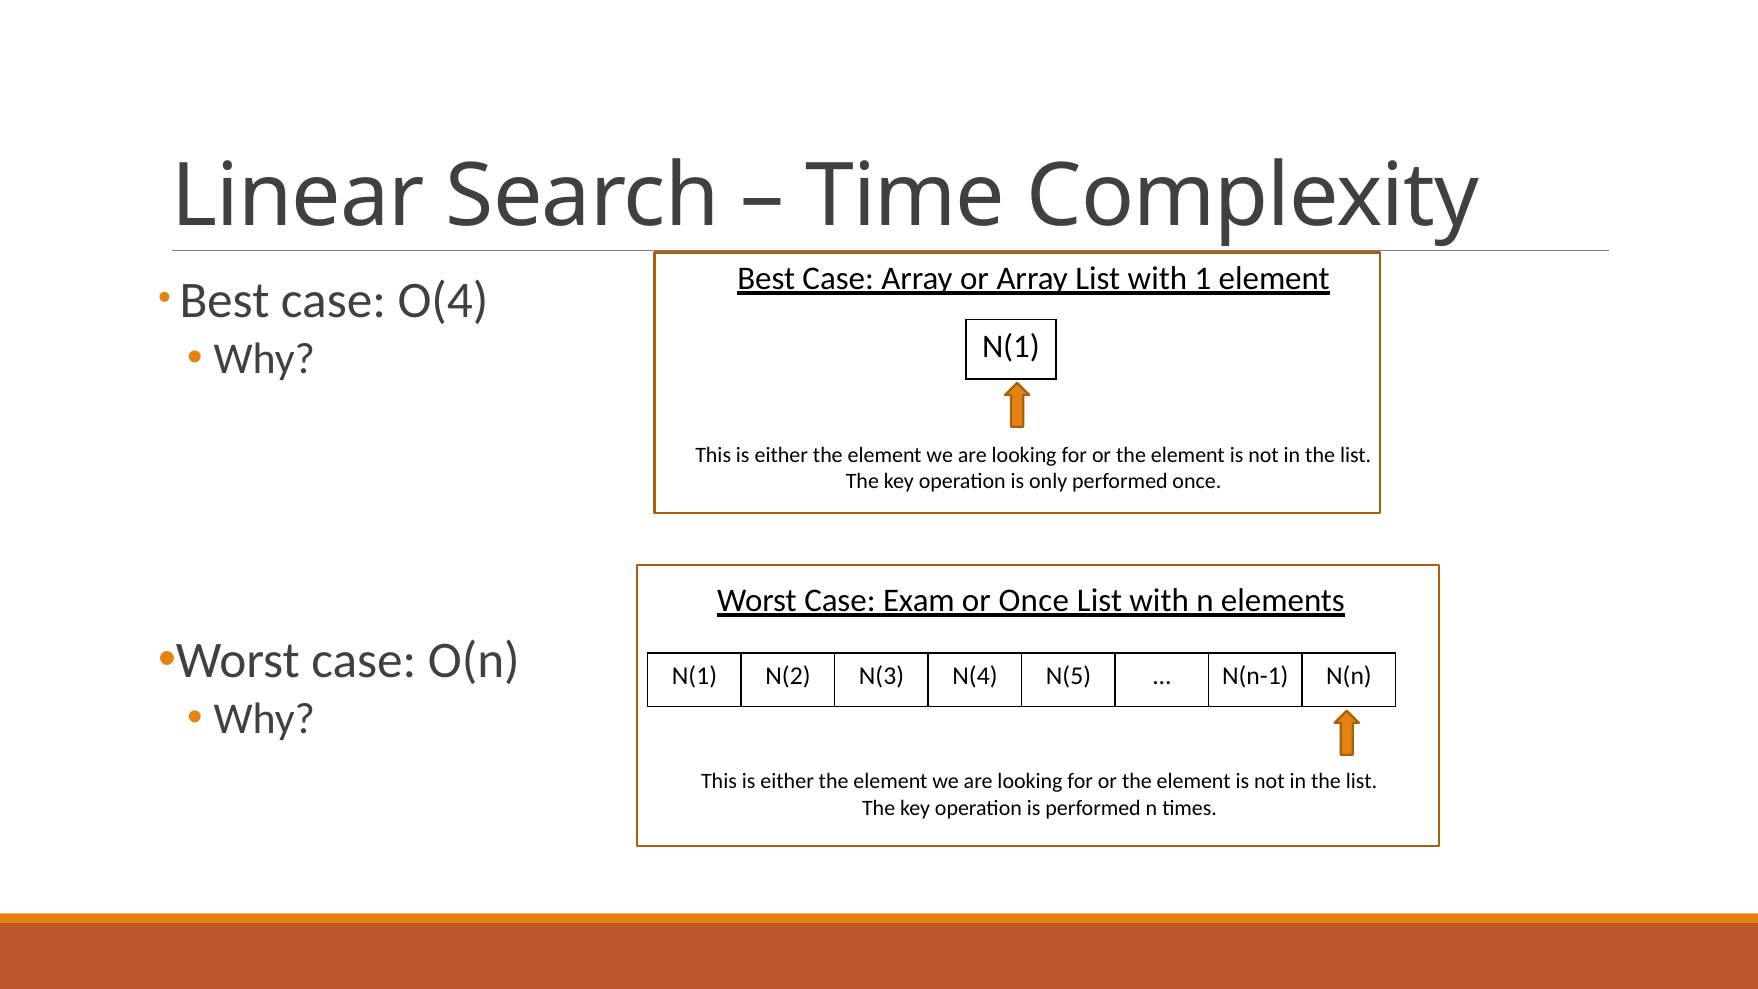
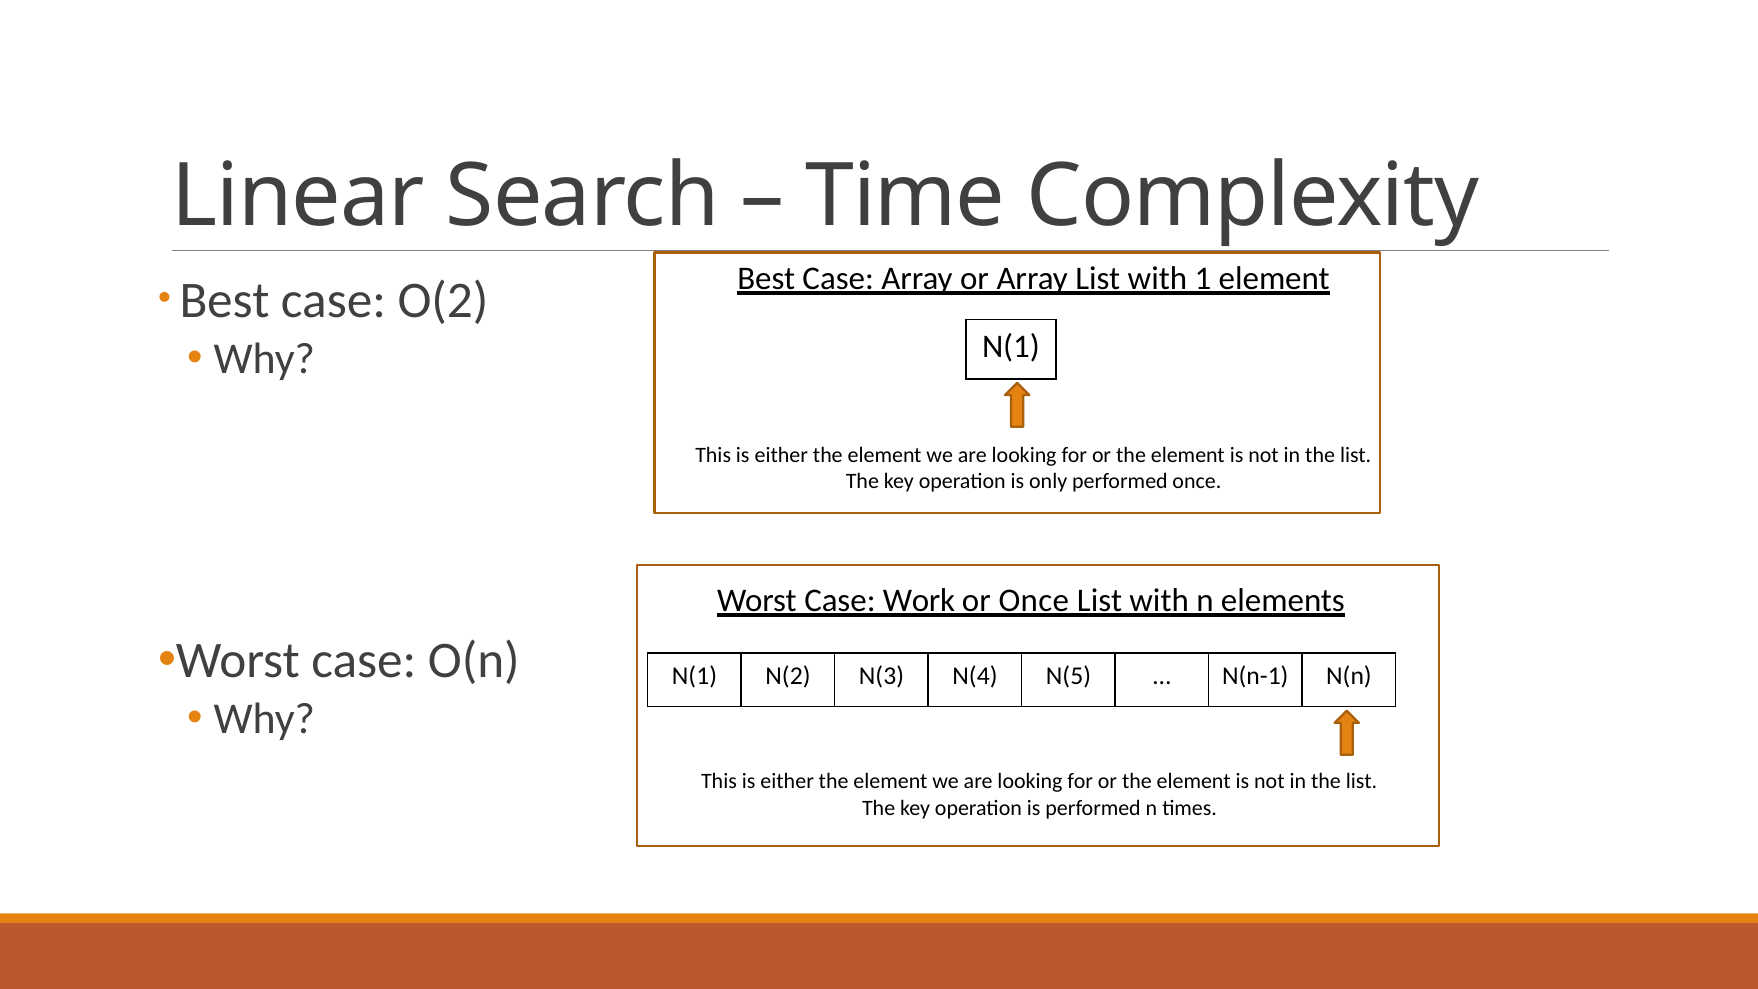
O(4: O(4 -> O(2
Exam: Exam -> Work
